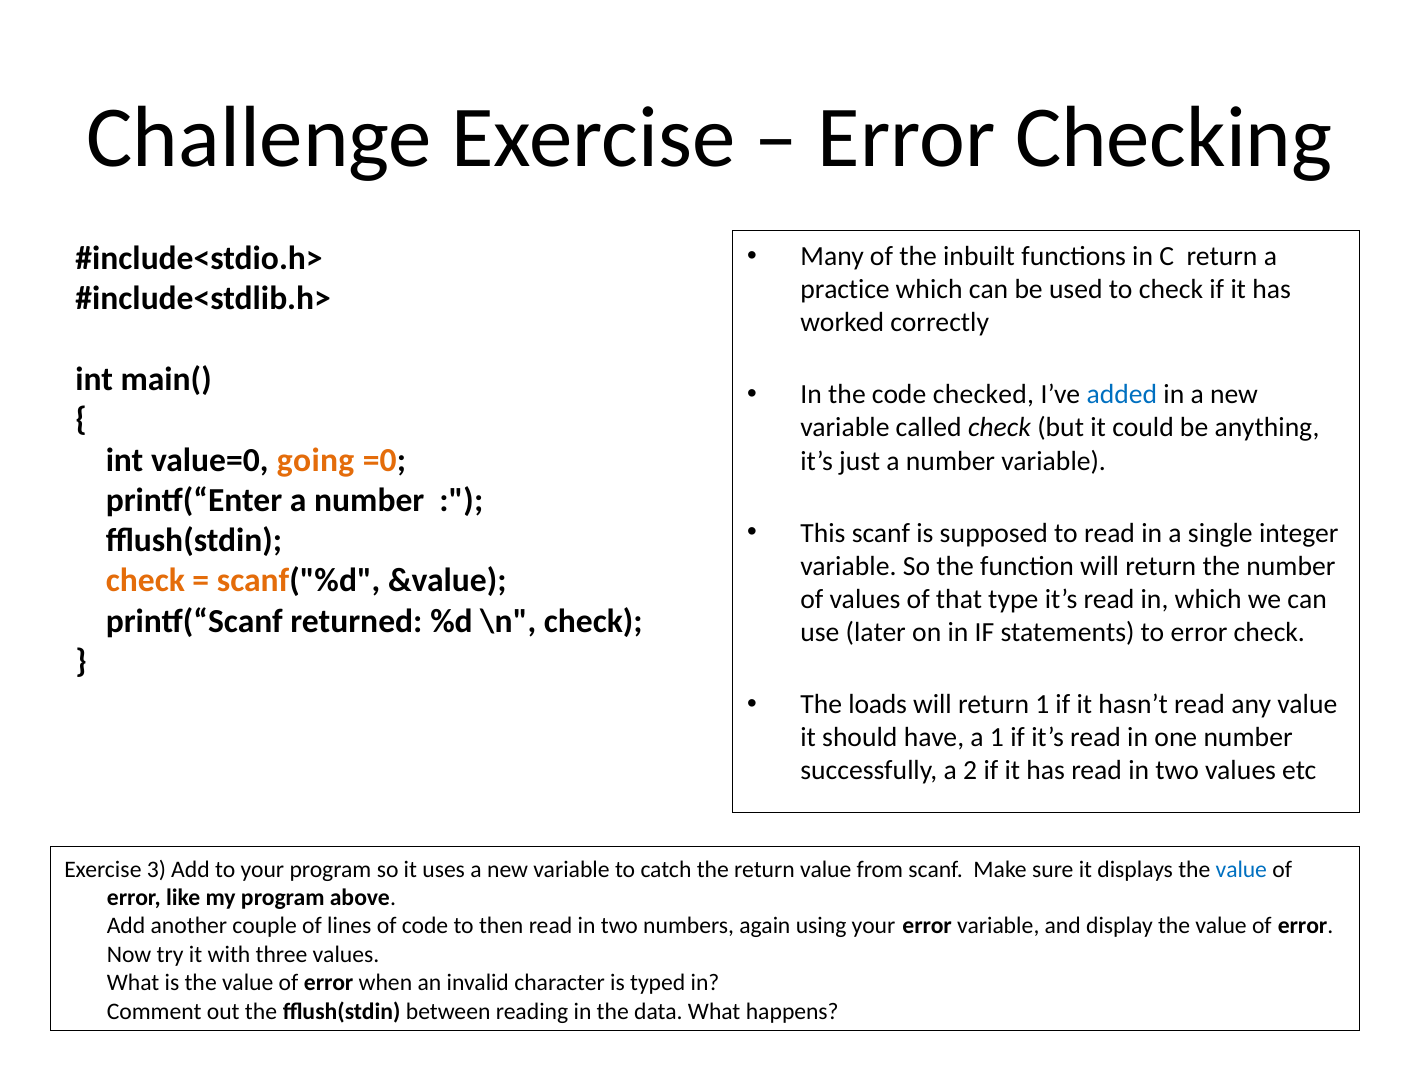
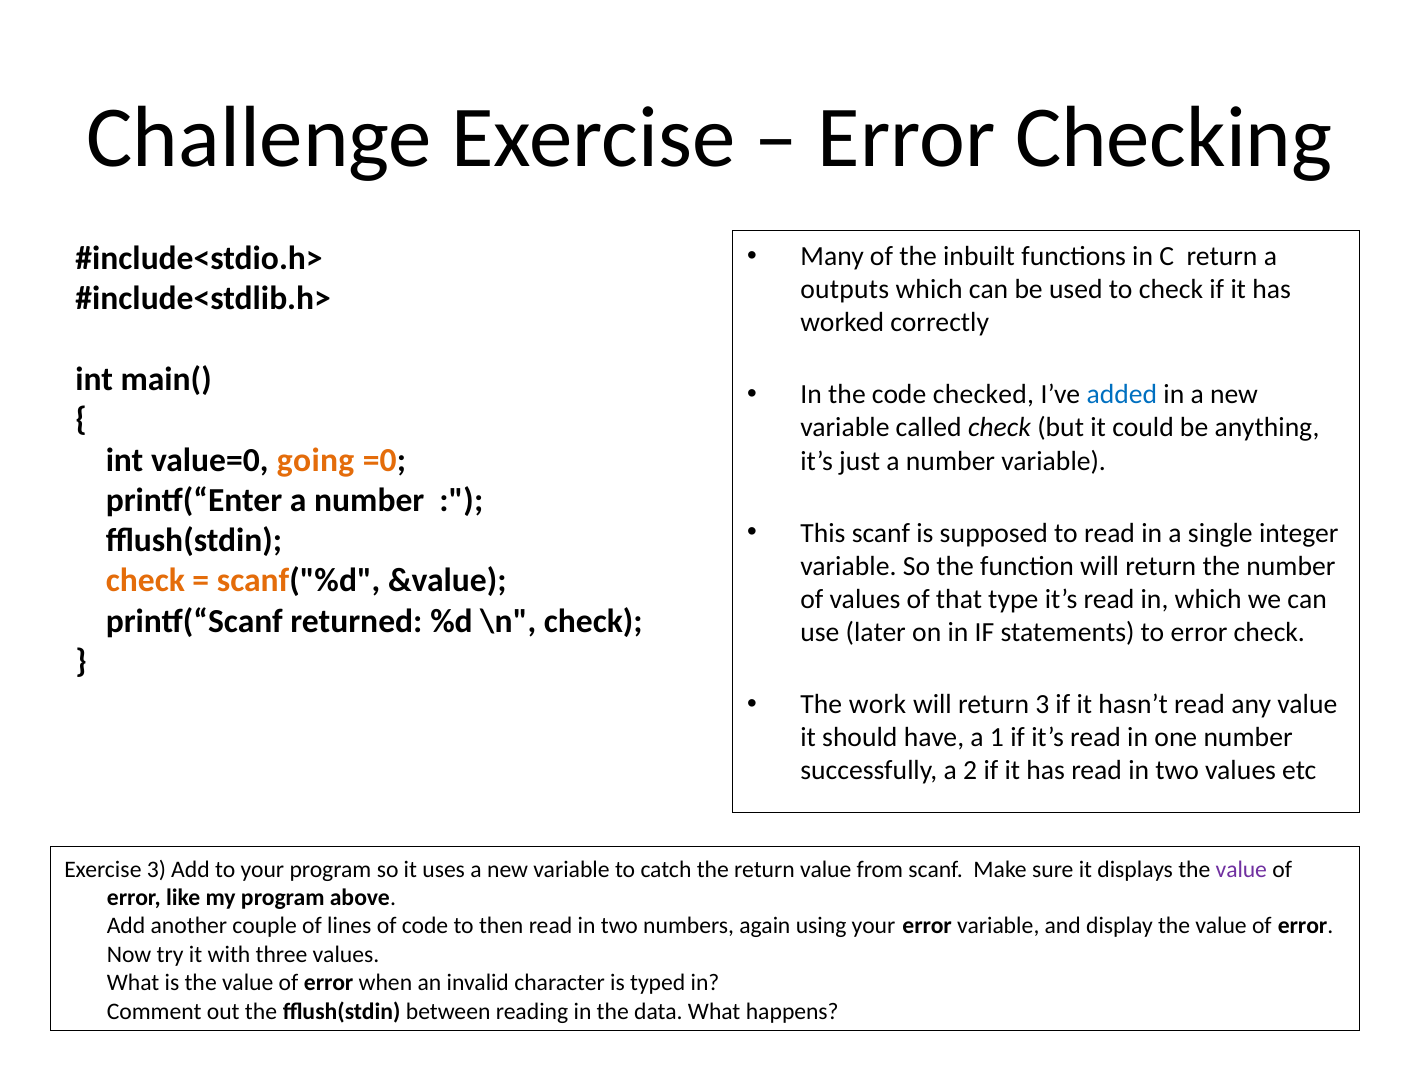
practice: practice -> outputs
loads: loads -> work
return 1: 1 -> 3
value at (1241, 869) colour: blue -> purple
